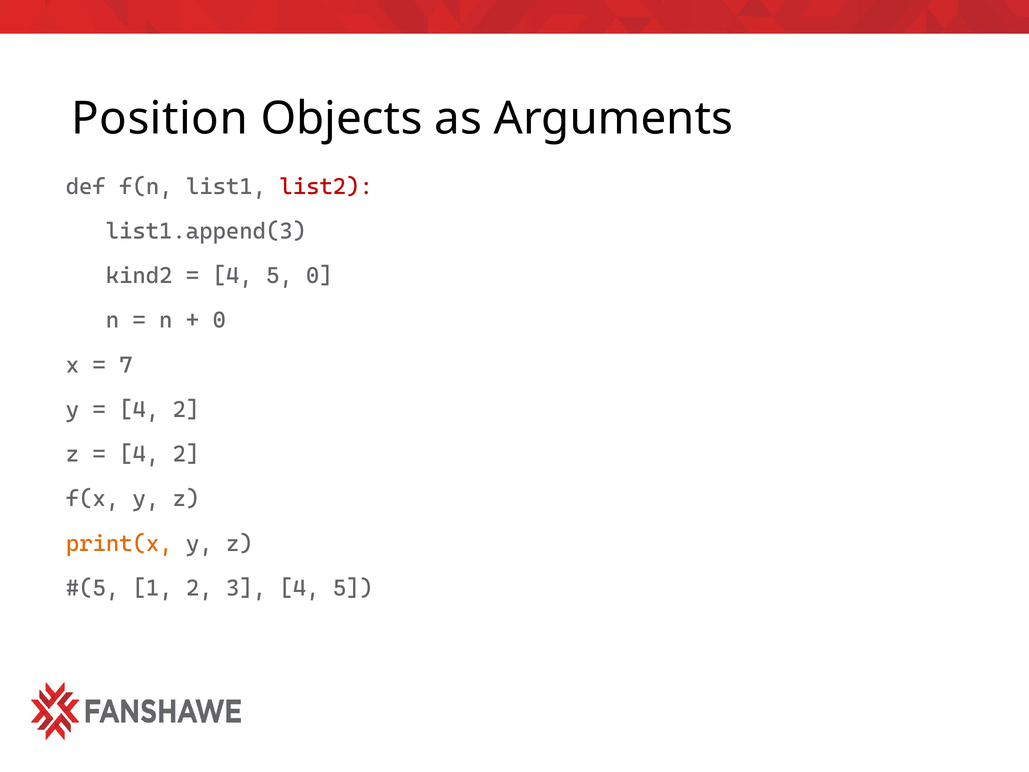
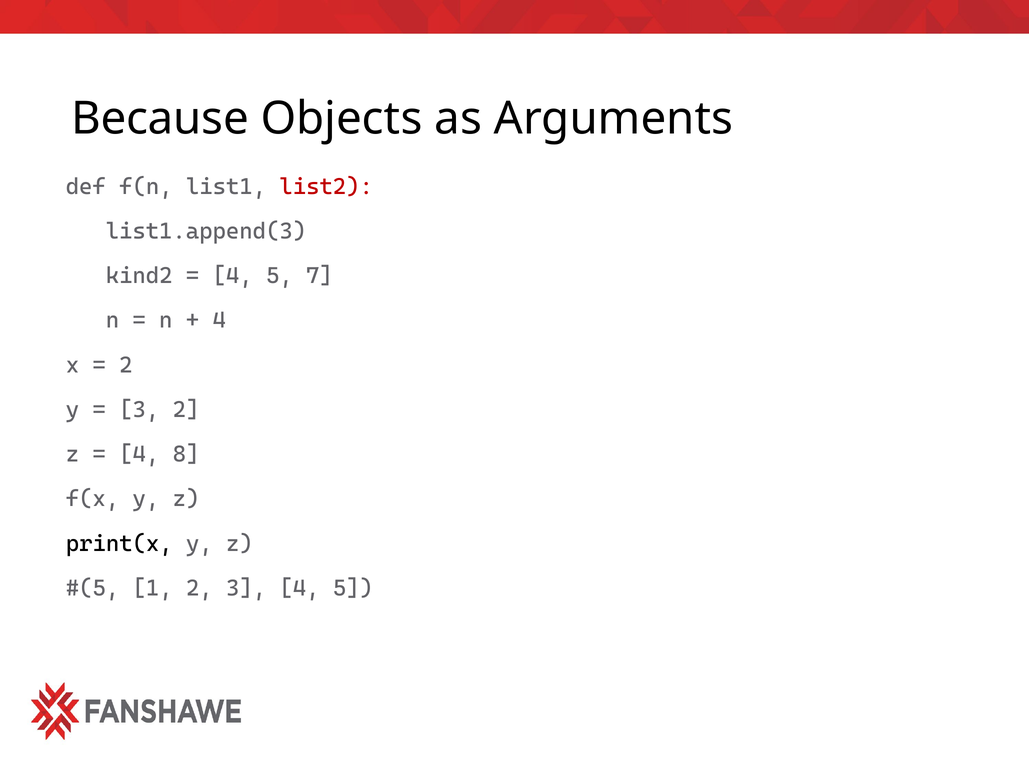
Position: Position -> Because
5 0: 0 -> 7
0 at (219, 320): 0 -> 4
7 at (126, 365): 7 -> 2
4 at (139, 410): 4 -> 3
2 at (186, 454): 2 -> 8
print(x colour: orange -> black
